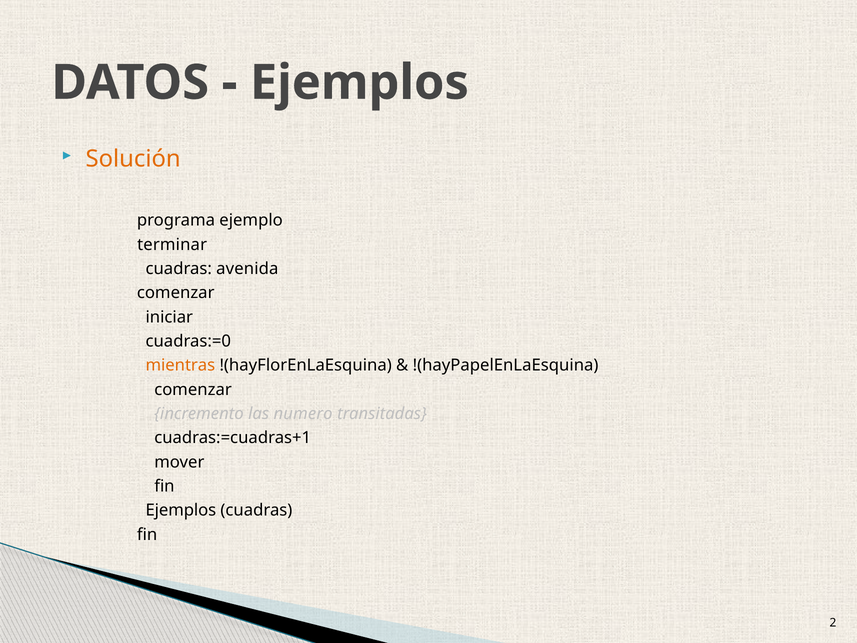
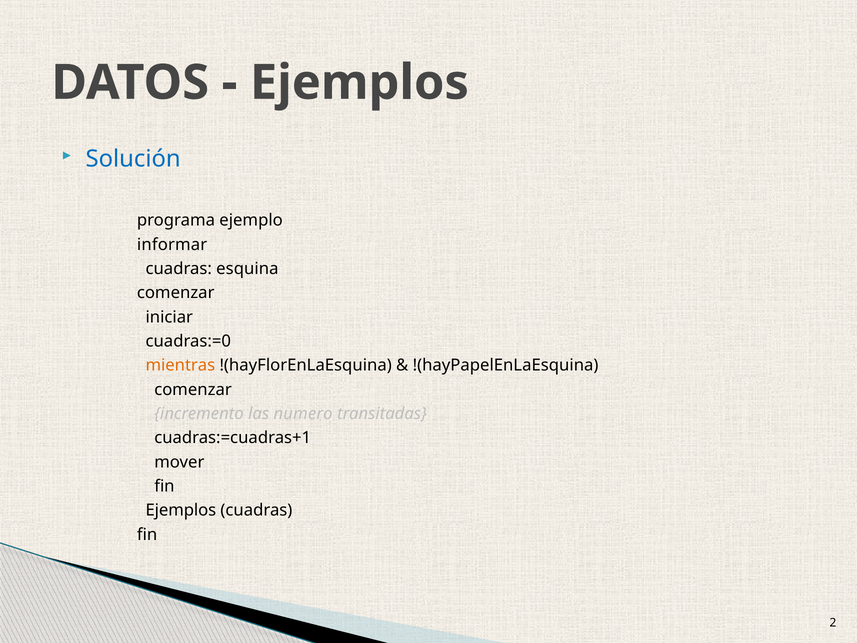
Solución colour: orange -> blue
terminar: terminar -> informar
avenida: avenida -> esquina
